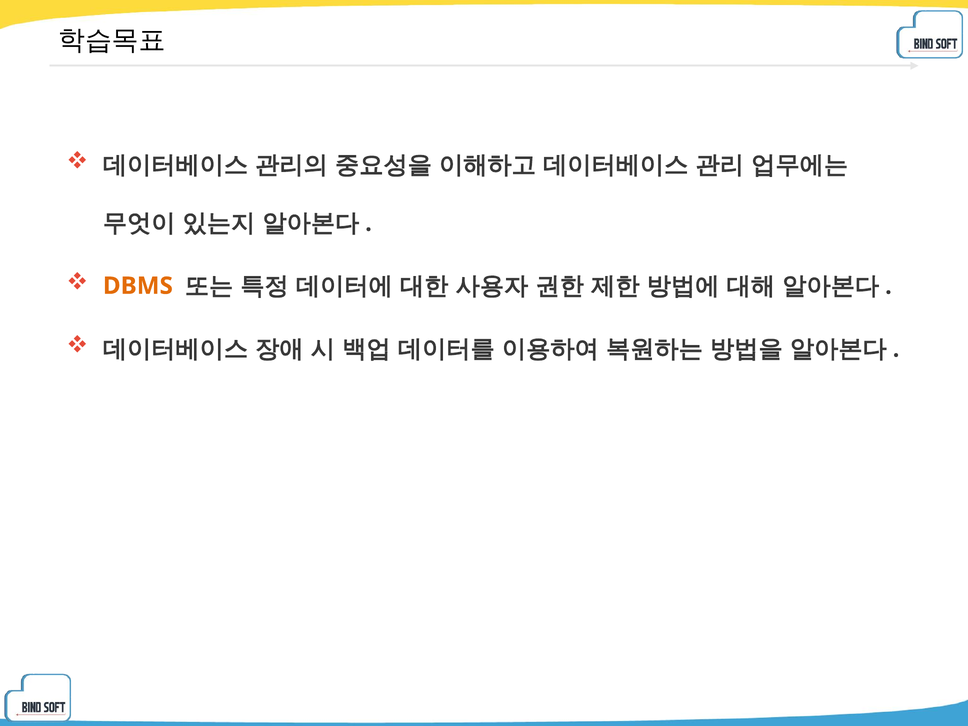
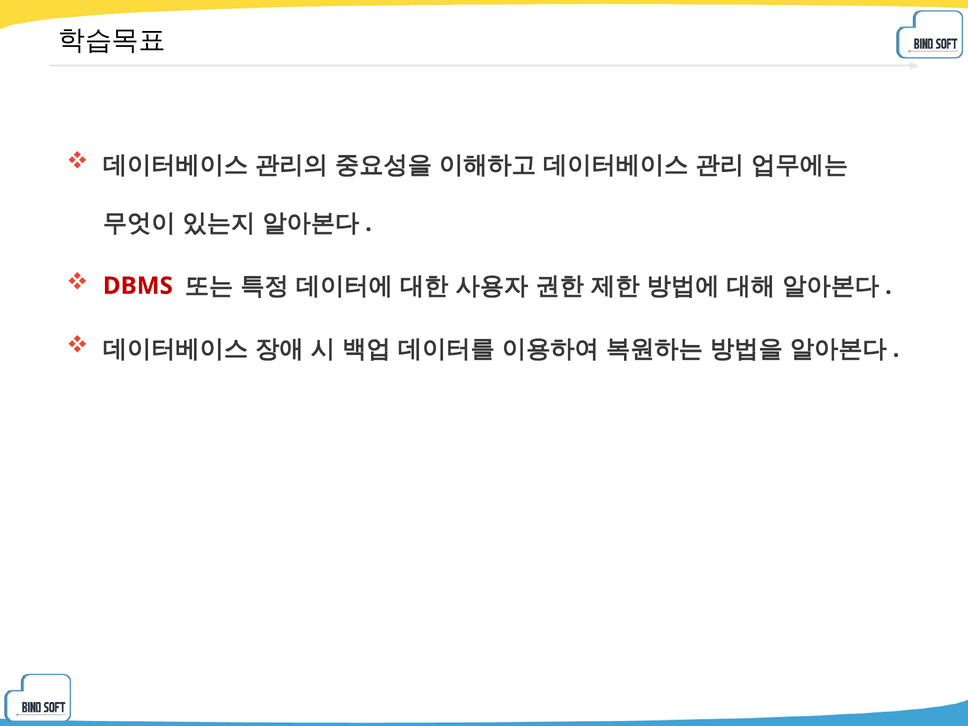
DBMS colour: orange -> red
